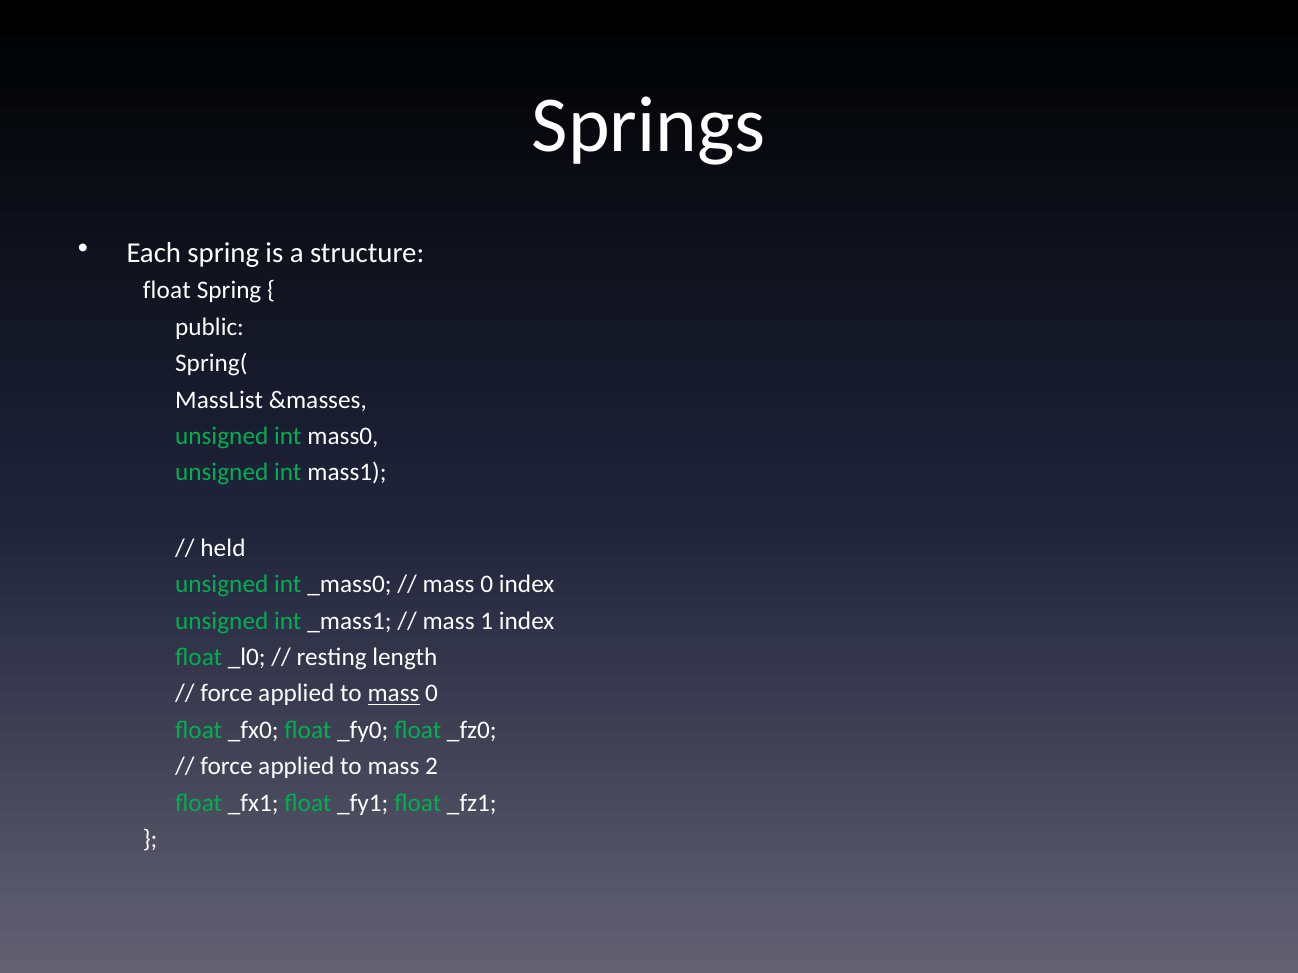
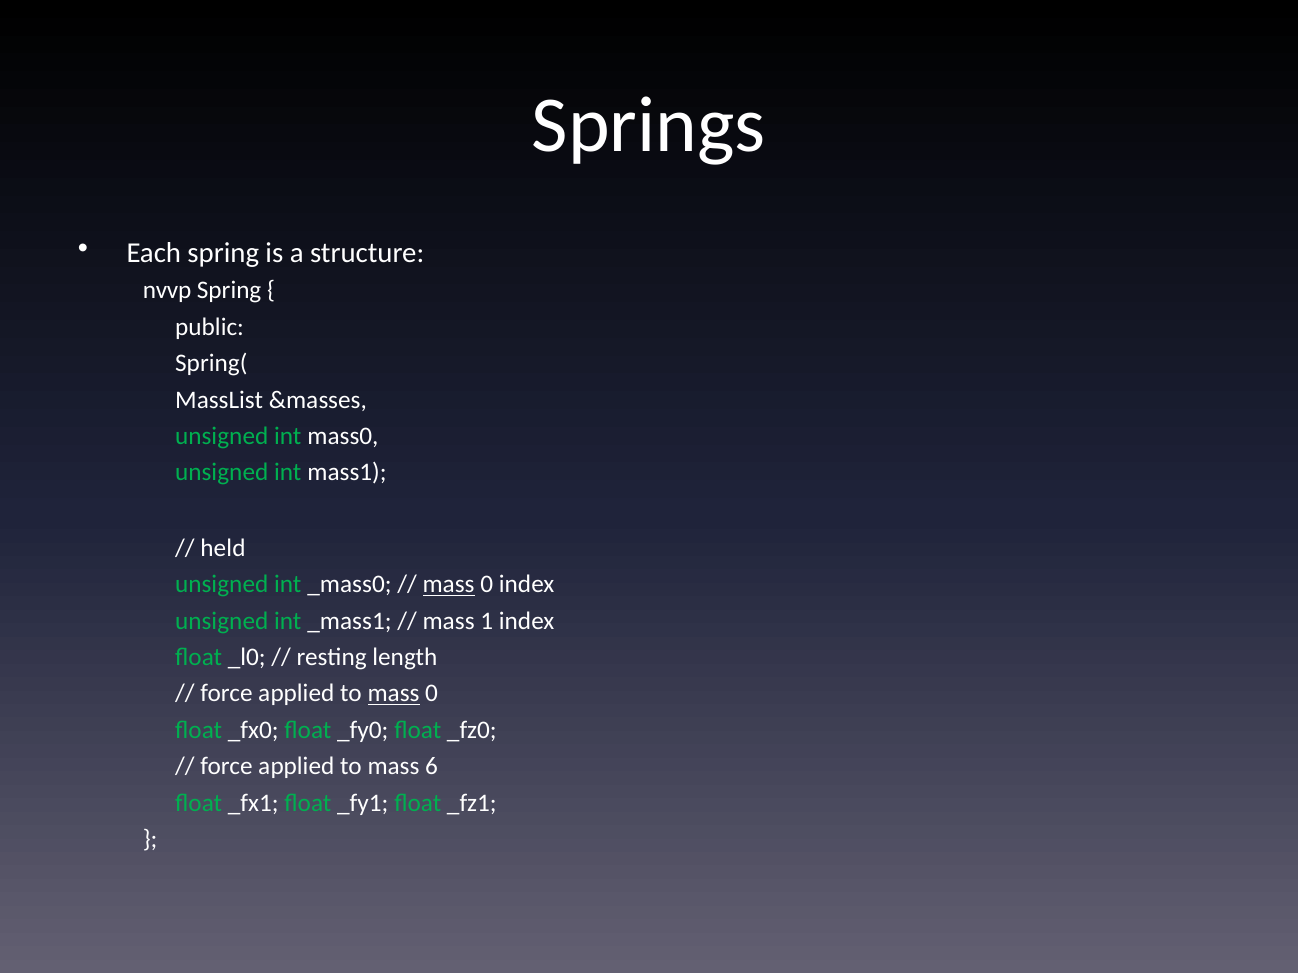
float at (167, 291): float -> nvvp
mass at (449, 585) underline: none -> present
2: 2 -> 6
